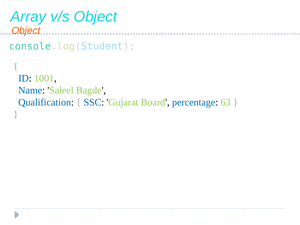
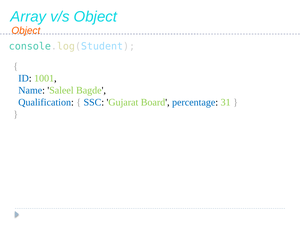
63: 63 -> 31
